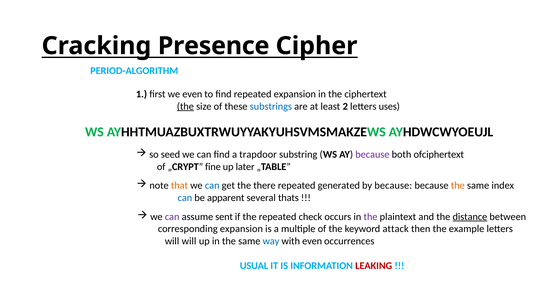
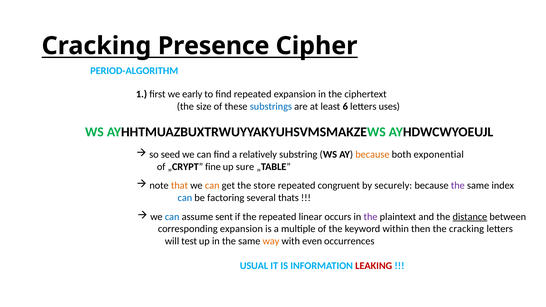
we even: even -> early
the at (185, 106) underline: present -> none
2: 2 -> 6
trapdoor: trapdoor -> relatively
because at (372, 155) colour: purple -> orange
ofciphertext: ofciphertext -> exponential
later: later -> sure
can at (212, 186) colour: blue -> orange
there: there -> store
generated: generated -> congruent
by because: because -> securely
the at (458, 186) colour: orange -> purple
apparent: apparent -> factoring
can at (172, 217) colour: purple -> blue
check: check -> linear
attack: attack -> within
the example: example -> cracking
will will: will -> test
way colour: blue -> orange
